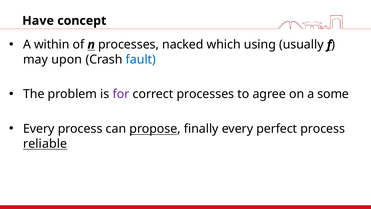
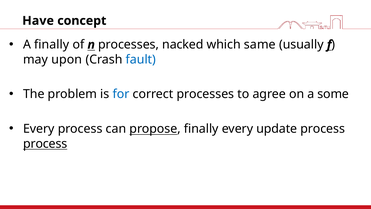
A within: within -> finally
using: using -> same
for colour: purple -> blue
perfect: perfect -> update
reliable at (45, 143): reliable -> process
